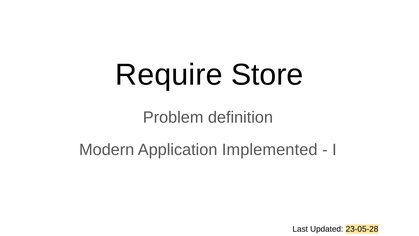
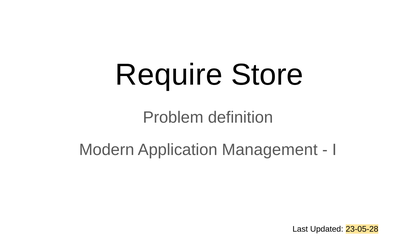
Implemented: Implemented -> Management
